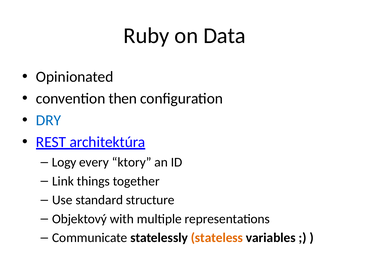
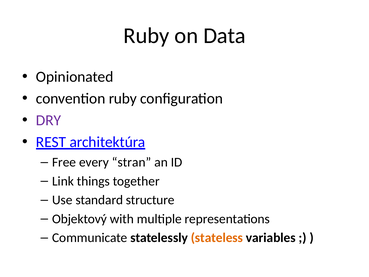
convention then: then -> ruby
DRY colour: blue -> purple
Logy: Logy -> Free
ktory: ktory -> stran
